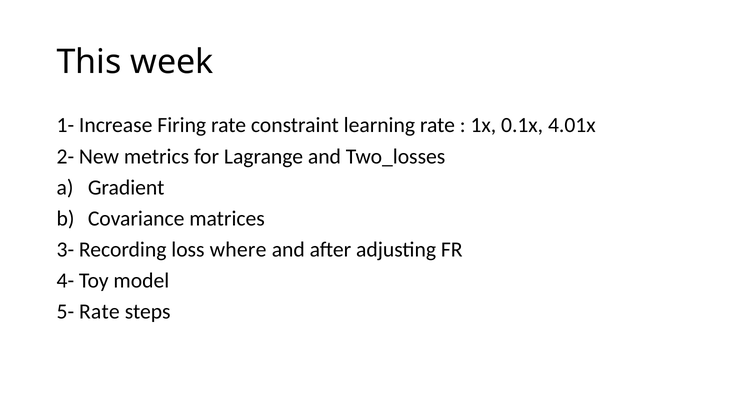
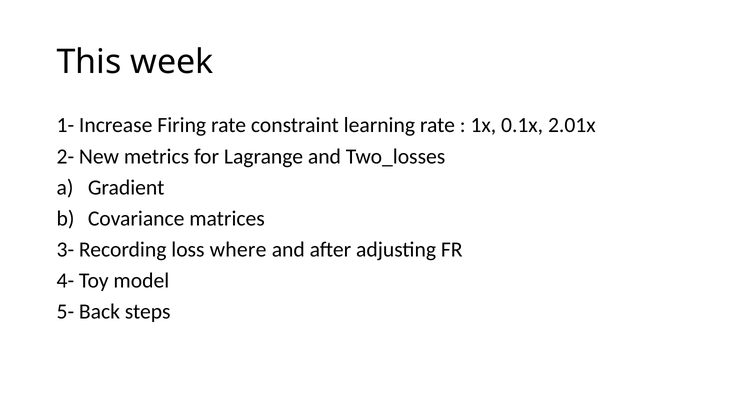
4.01x: 4.01x -> 2.01x
5- Rate: Rate -> Back
